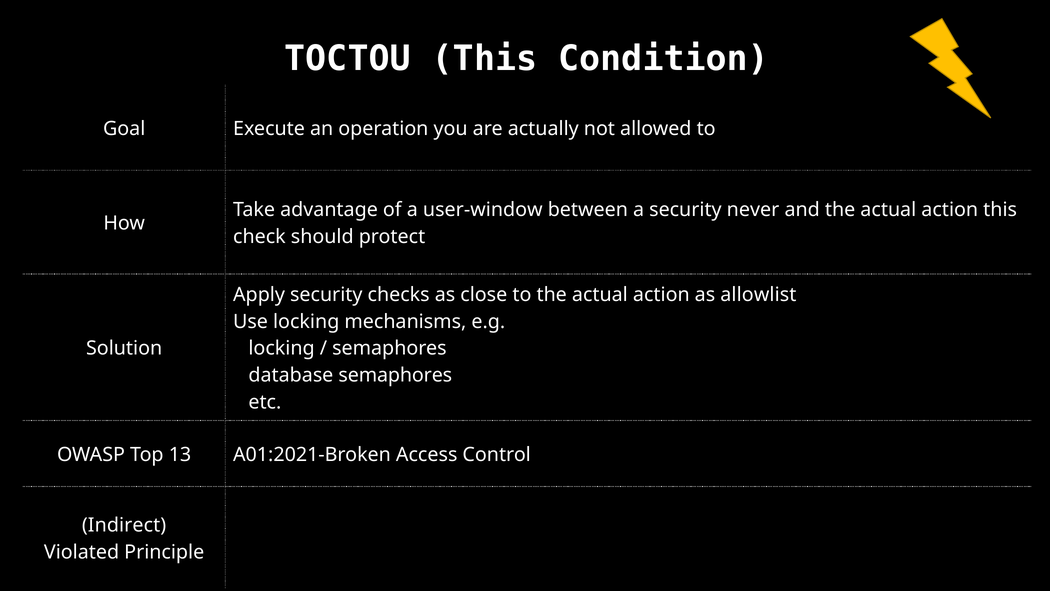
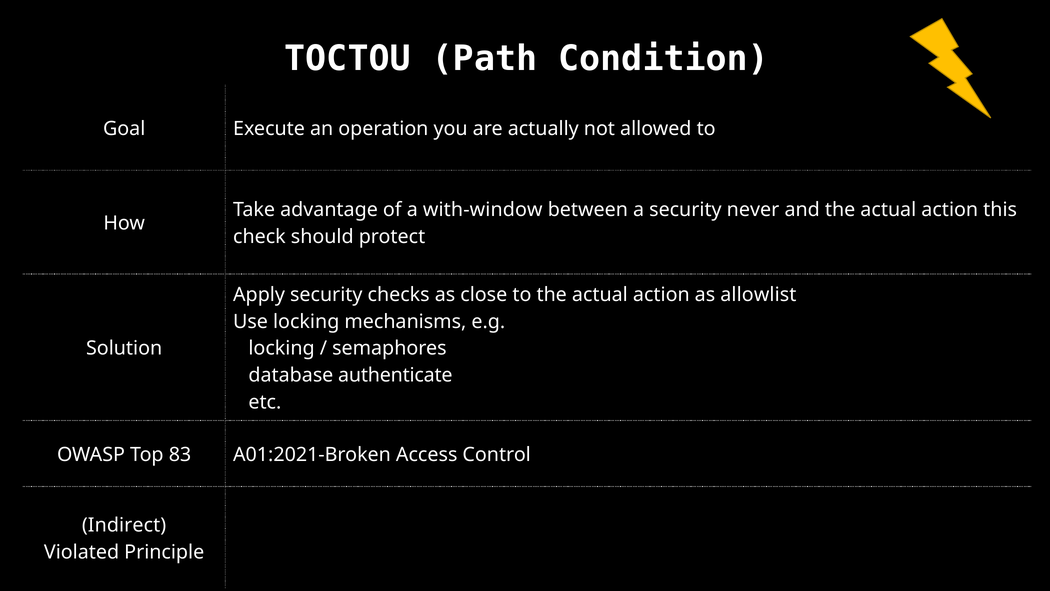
TOCTOU This: This -> Path
user-window: user-window -> with-window
database semaphores: semaphores -> authenticate
13: 13 -> 83
